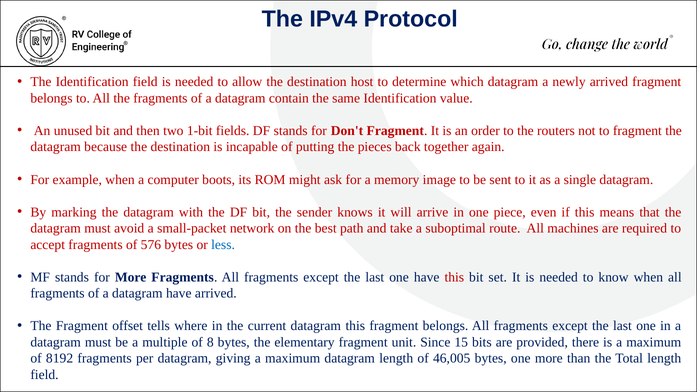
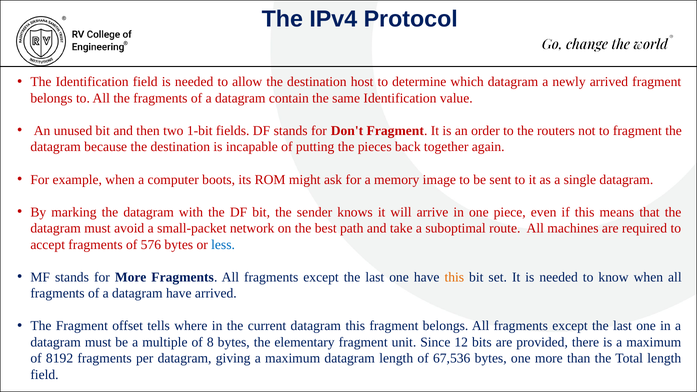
this at (454, 277) colour: red -> orange
15: 15 -> 12
46,005: 46,005 -> 67,536
